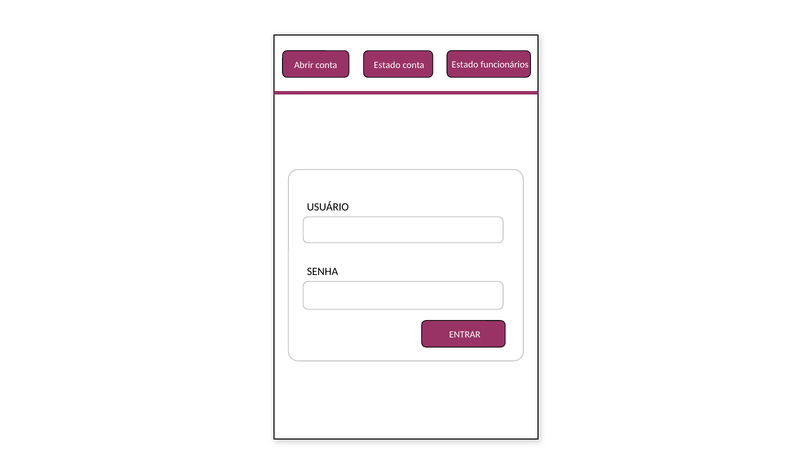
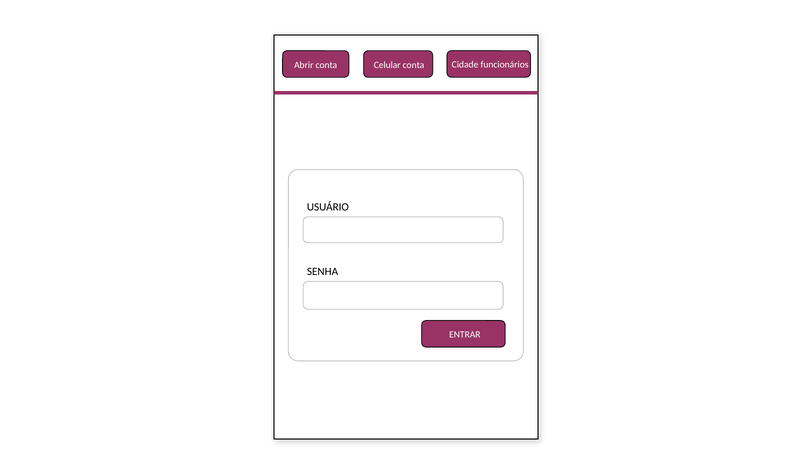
Estado at (387, 65): Estado -> Celular
conta Estado: Estado -> Cidade
